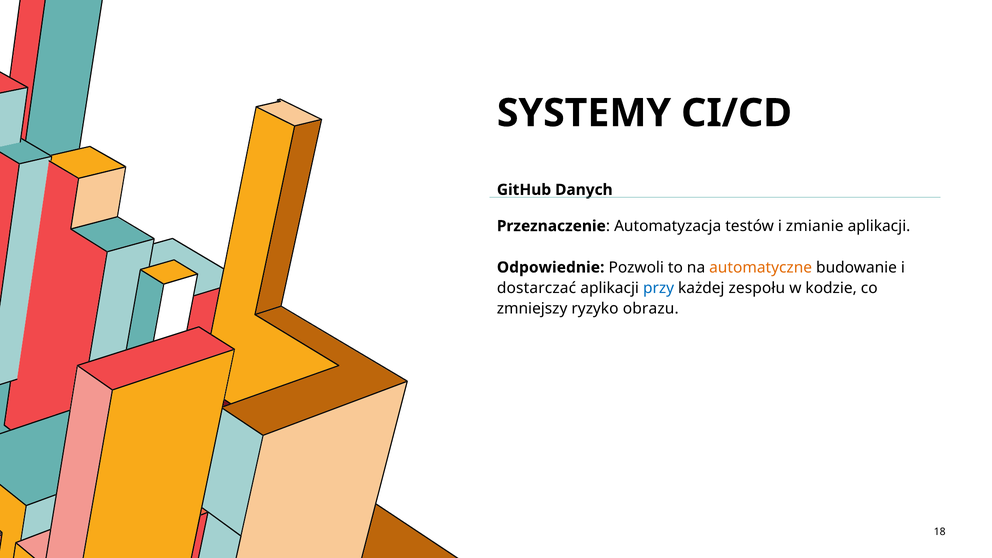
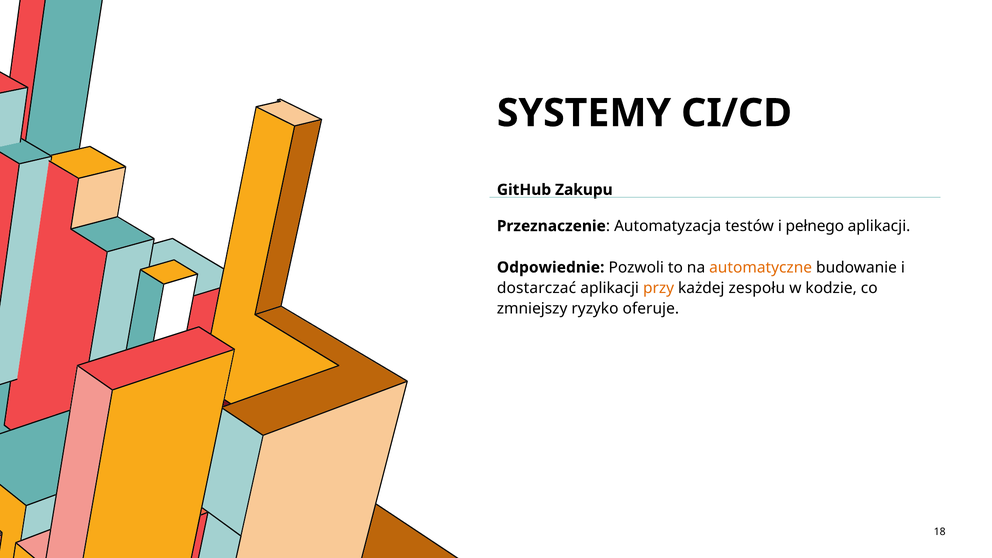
Danych: Danych -> Zakupu
zmianie: zmianie -> pełnego
przy colour: blue -> orange
obrazu: obrazu -> oferuje
